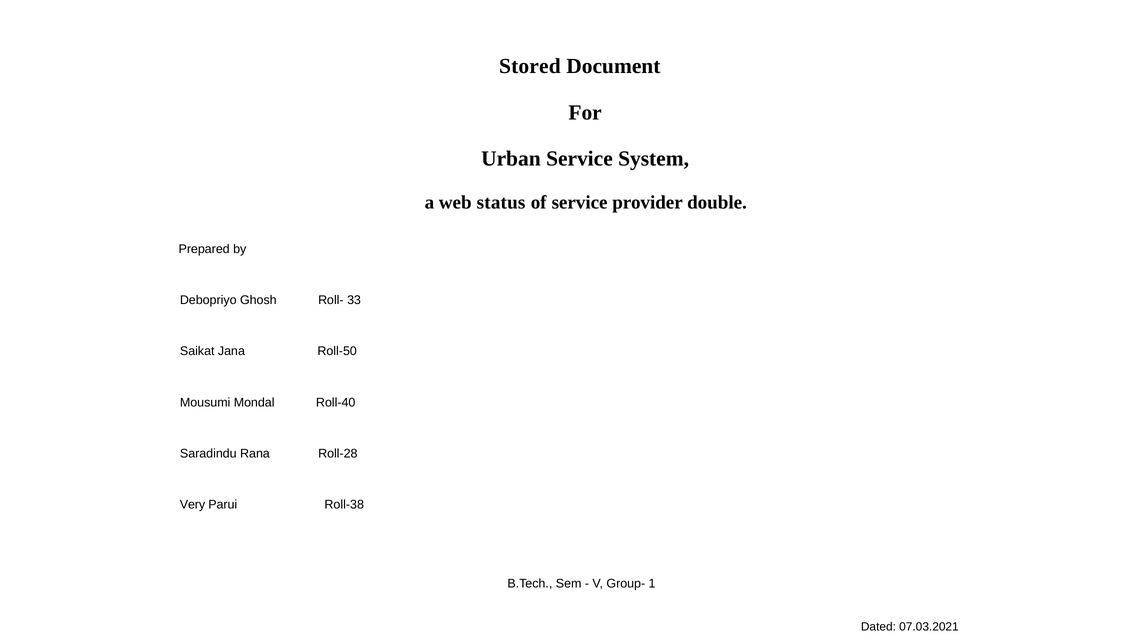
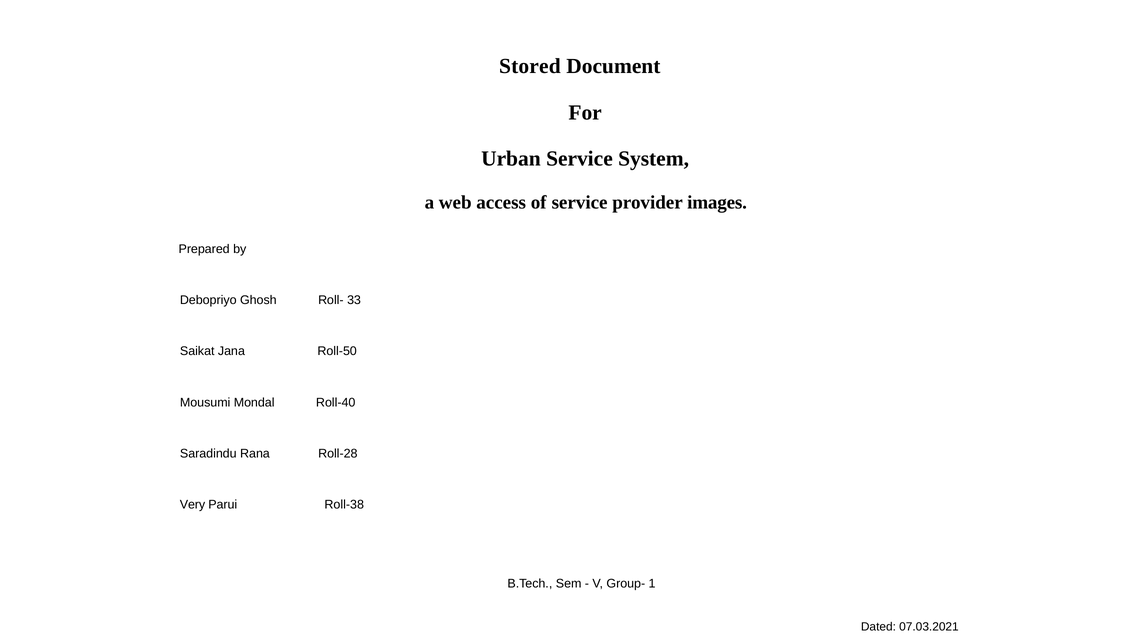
status: status -> access
double: double -> images
